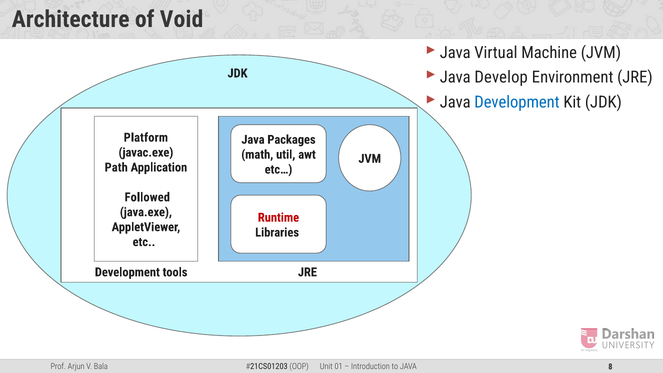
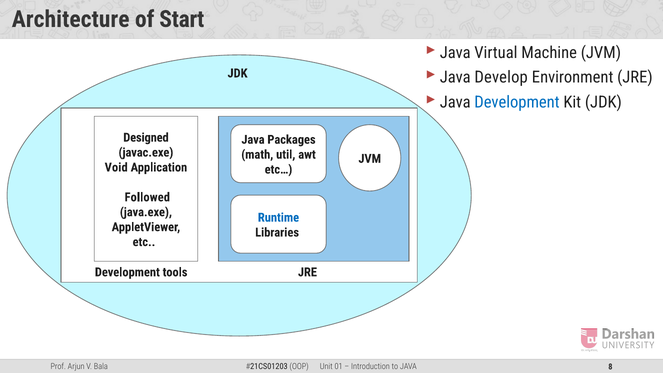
Void: Void -> Start
Platform: Platform -> Designed
Path: Path -> Void
Runtime colour: red -> blue
